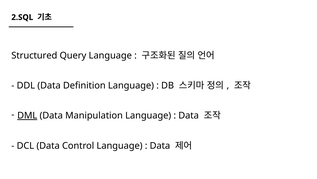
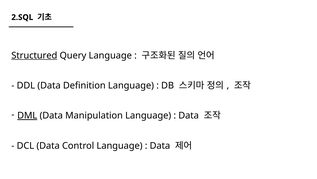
Structured underline: none -> present
